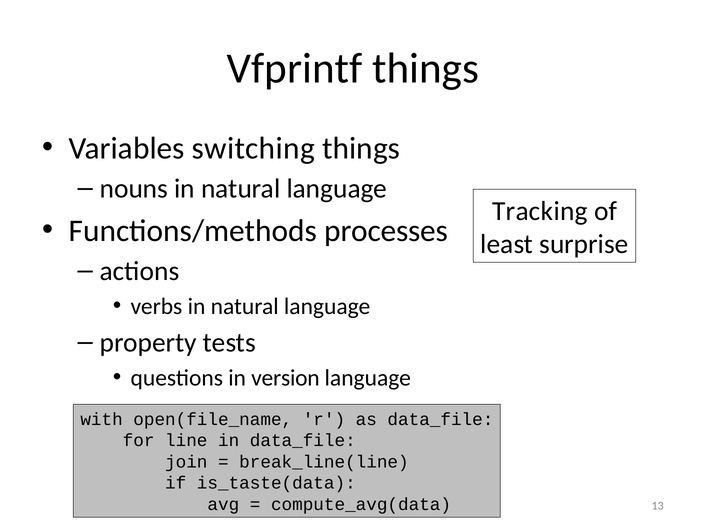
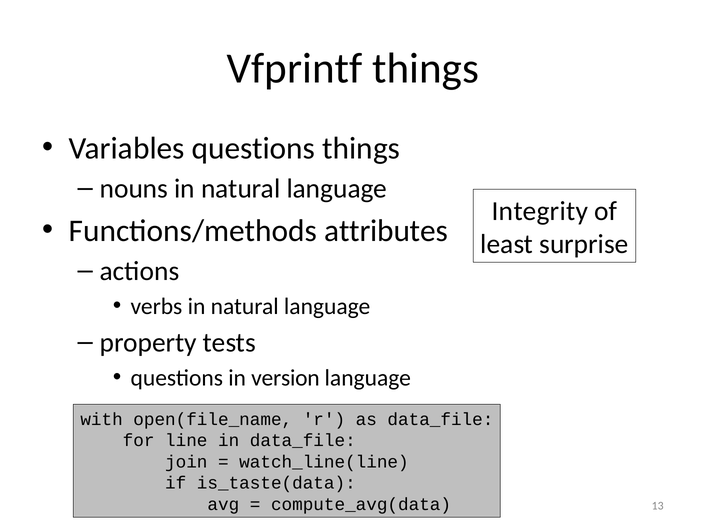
Variables switching: switching -> questions
Tracking: Tracking -> Integrity
processes: processes -> attributes
break_line(line: break_line(line -> watch_line(line
